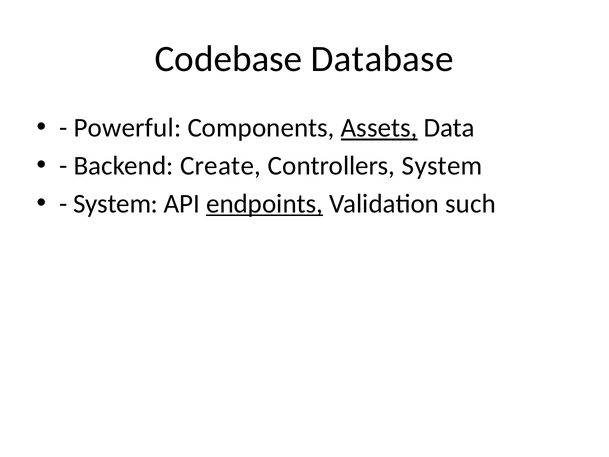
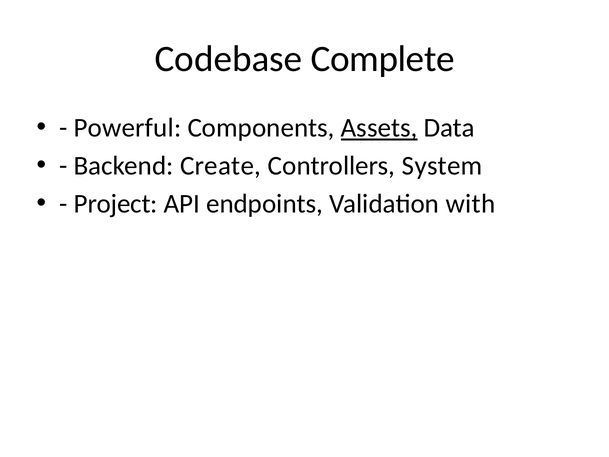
Database: Database -> Complete
System at (116, 204): System -> Project
endpoints underline: present -> none
such: such -> with
